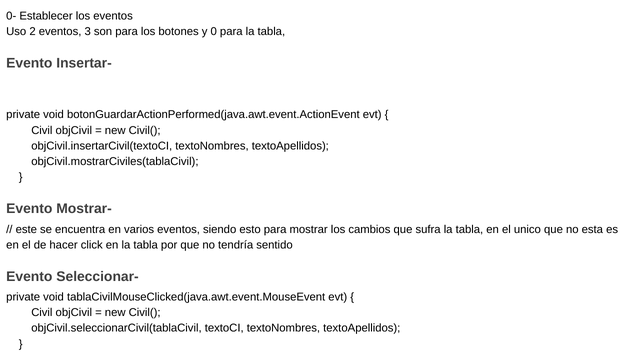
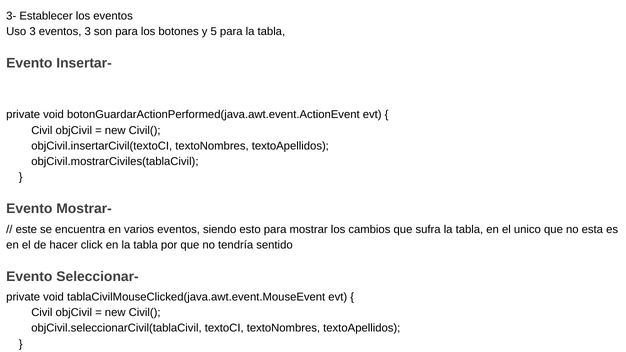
0-: 0- -> 3-
Uso 2: 2 -> 3
0: 0 -> 5
